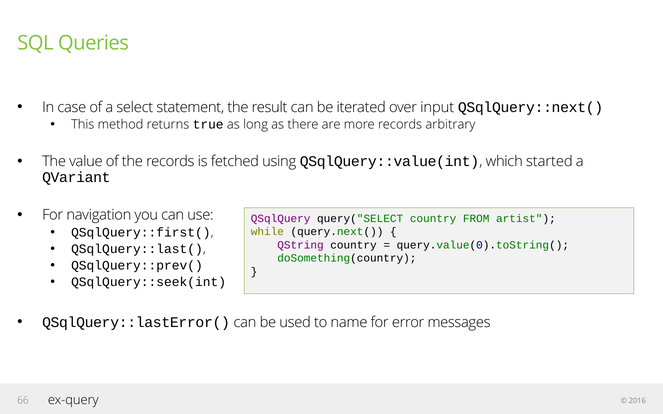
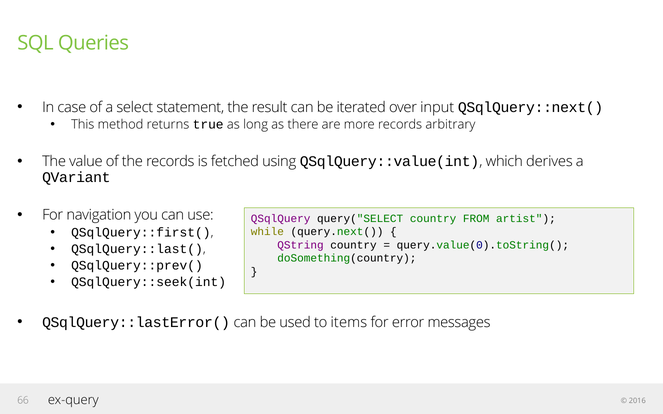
started: started -> derives
name: name -> items
